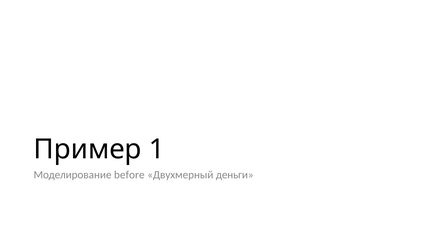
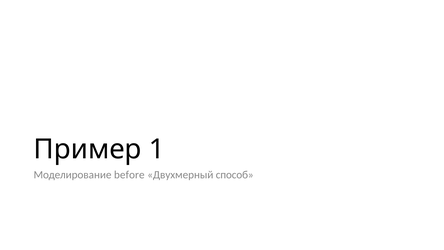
деньги: деньги -> способ
